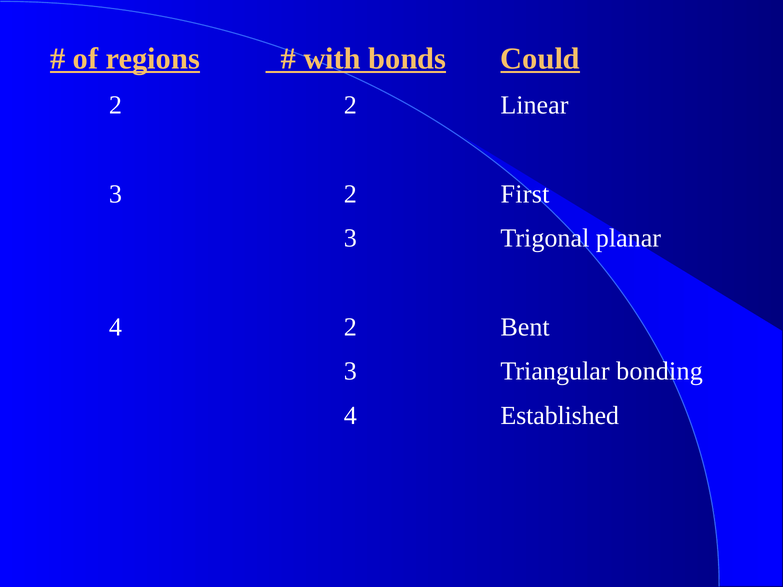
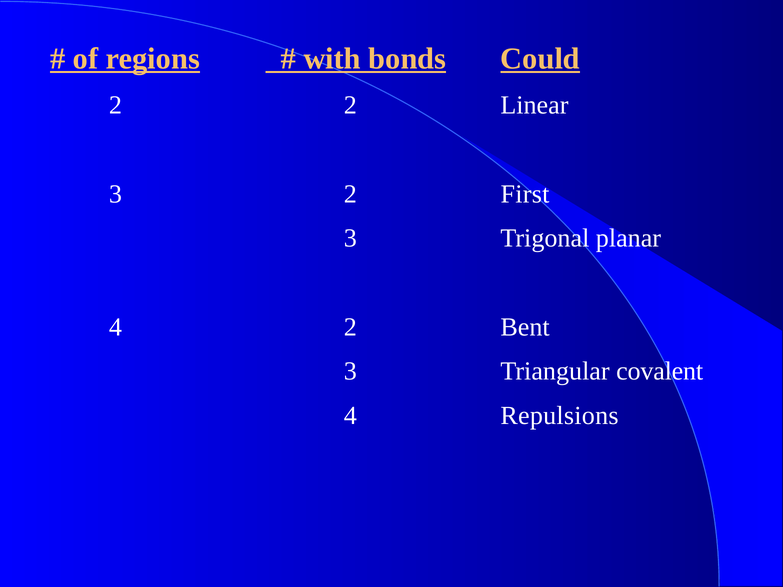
bonding: bonding -> covalent
Established: Established -> Repulsions
